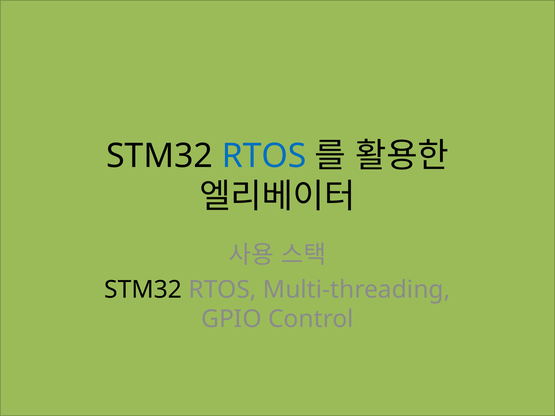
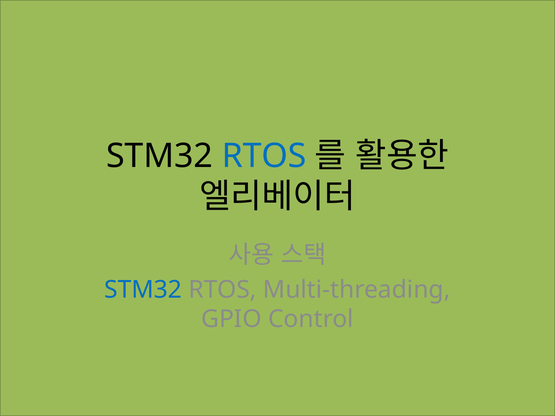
STM32 at (143, 290) colour: black -> blue
